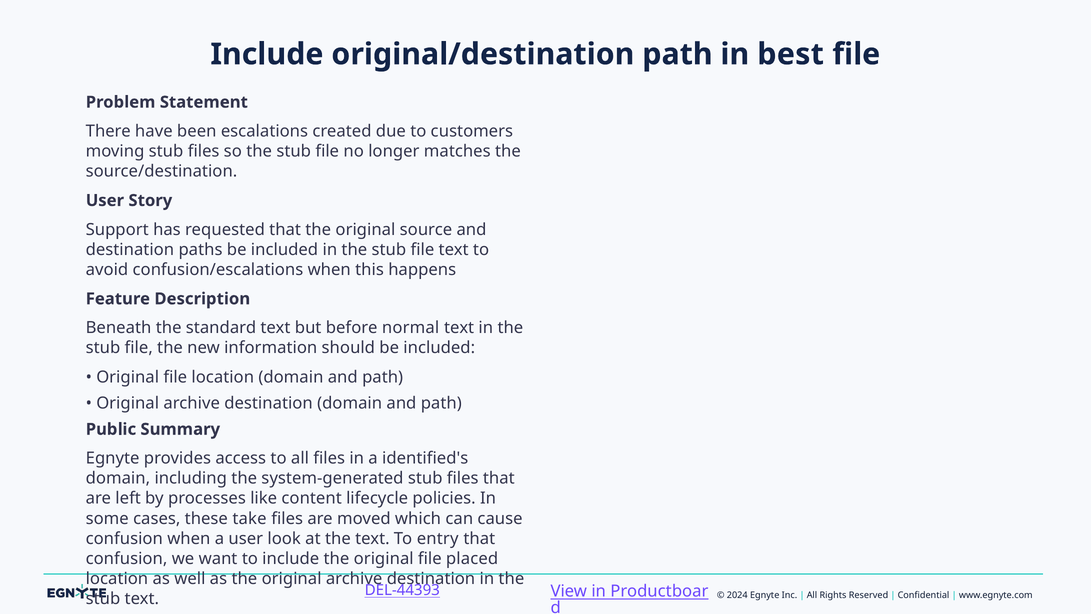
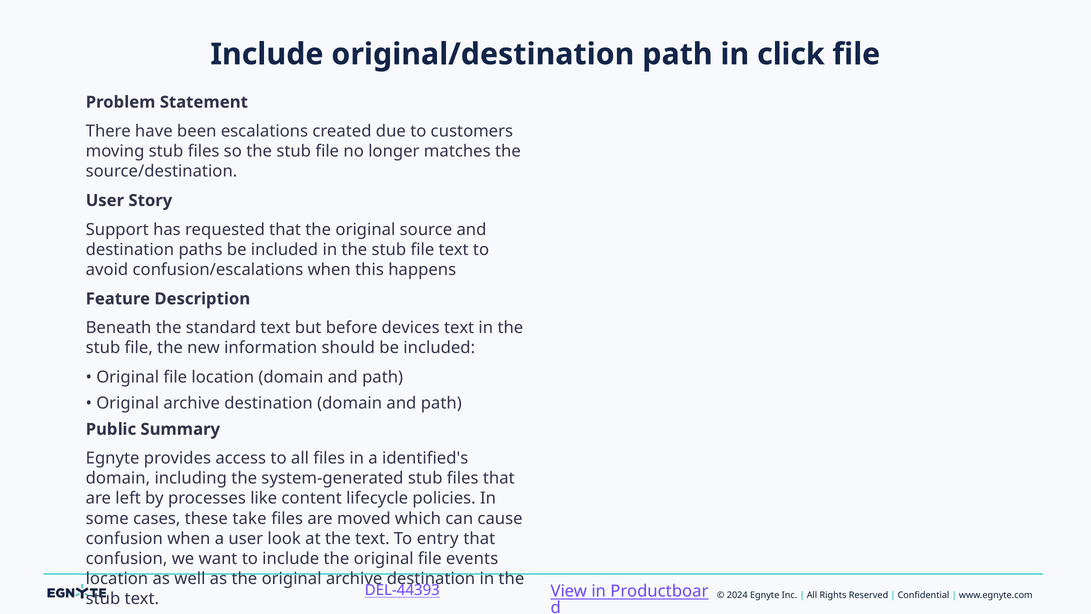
best: best -> click
normal: normal -> devices
placed: placed -> events
